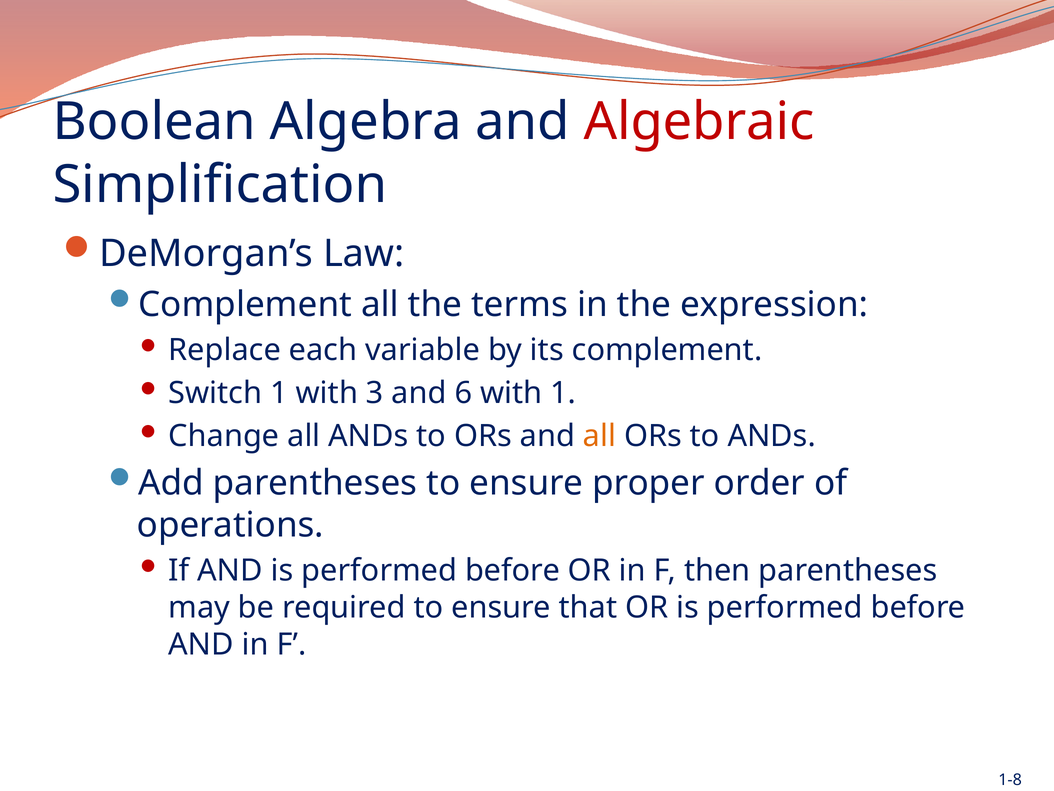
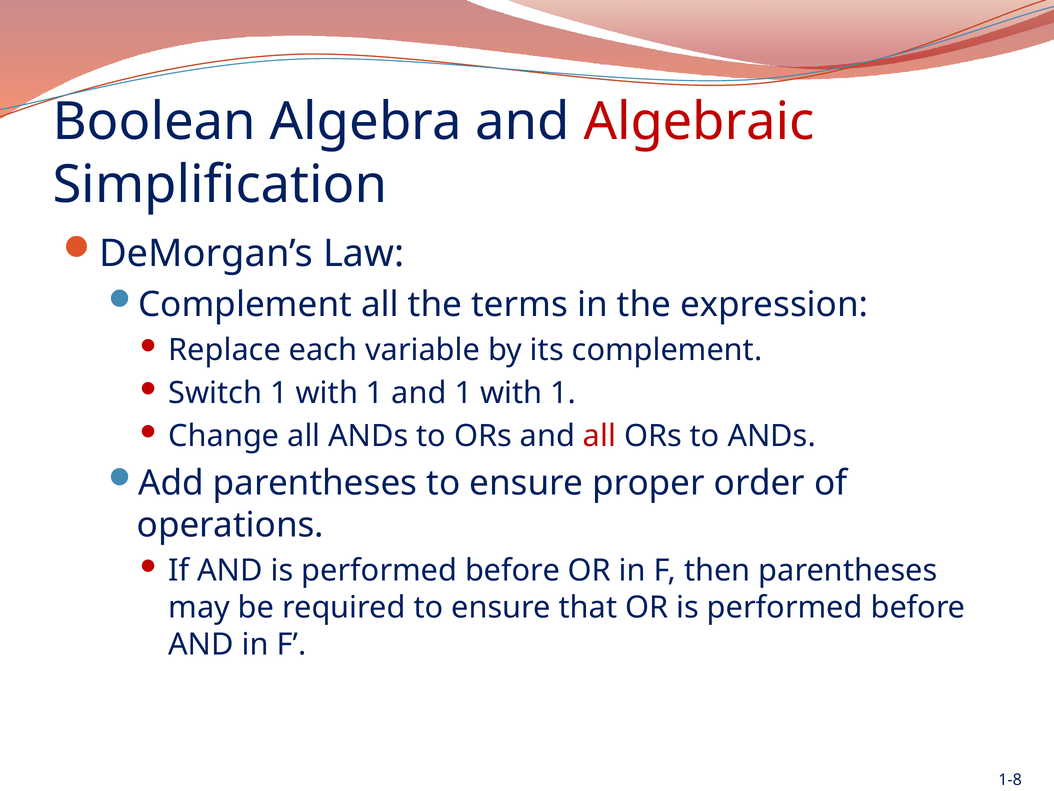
Switch 1 with 3: 3 -> 1
and 6: 6 -> 1
all at (599, 436) colour: orange -> red
